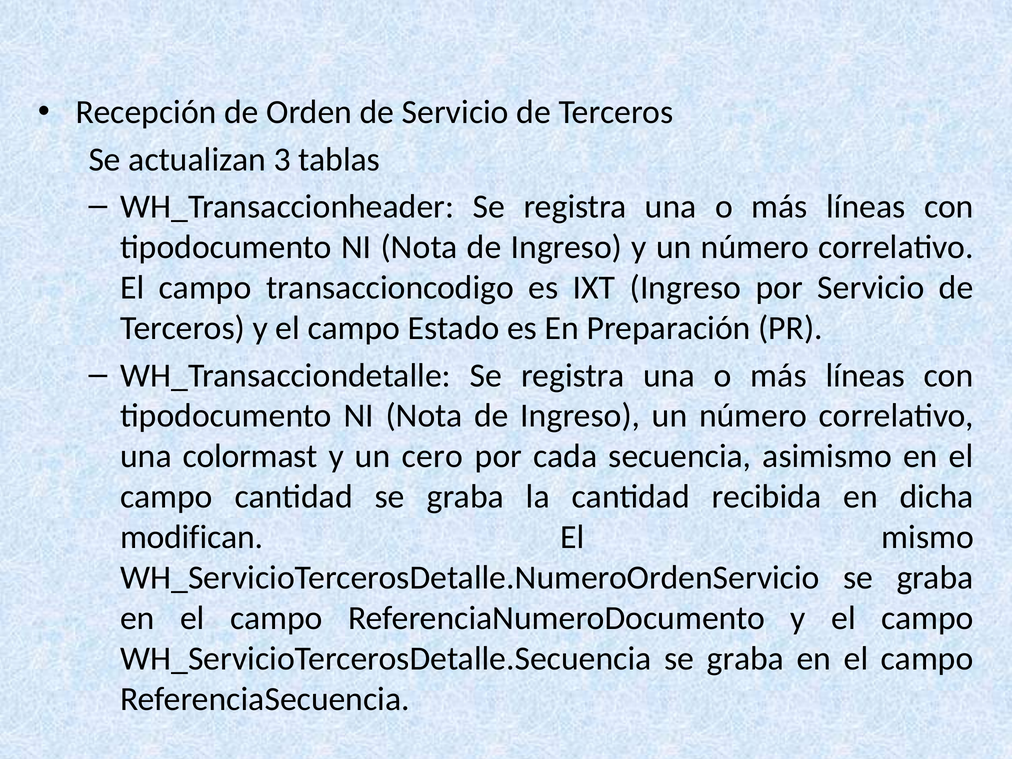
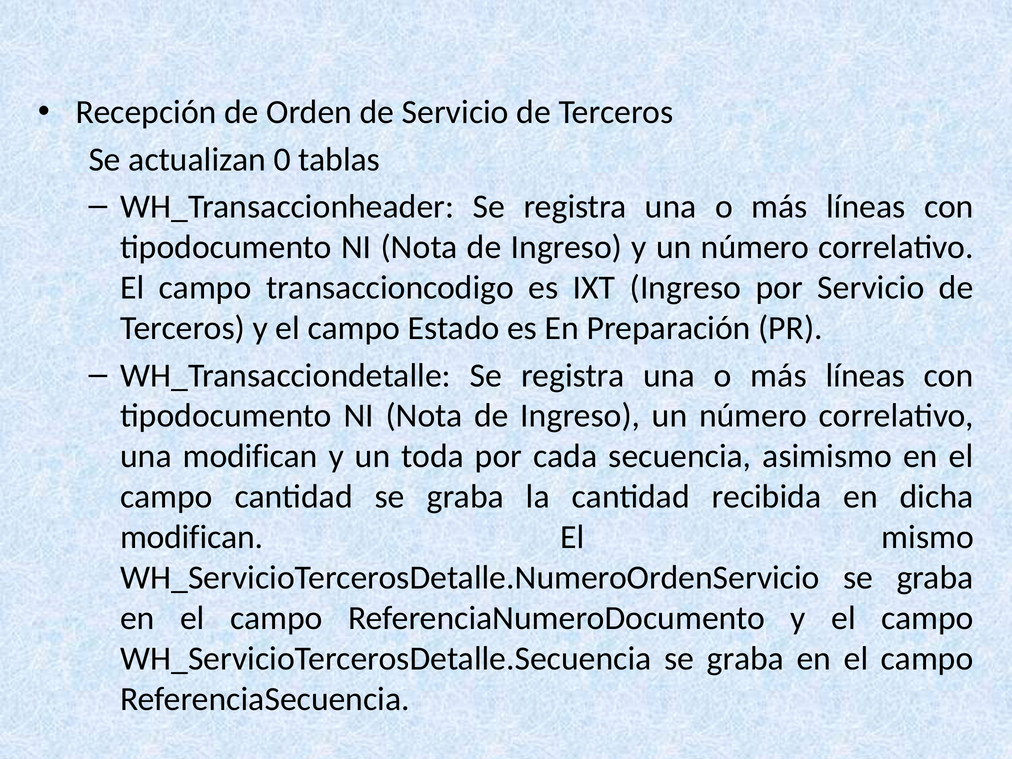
3: 3 -> 0
una colormast: colormast -> modifican
cero: cero -> toda
